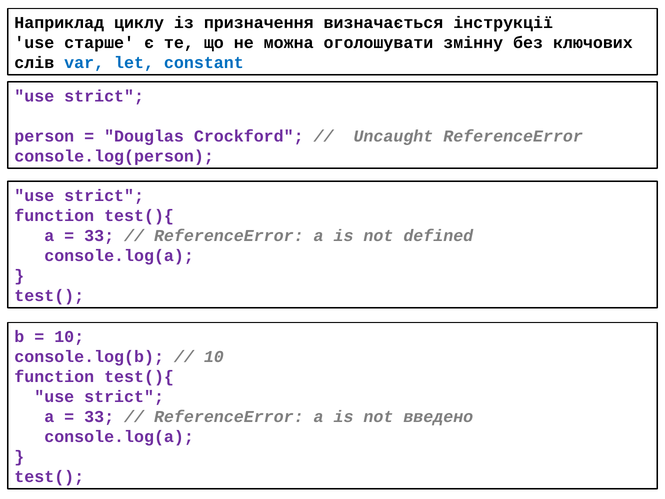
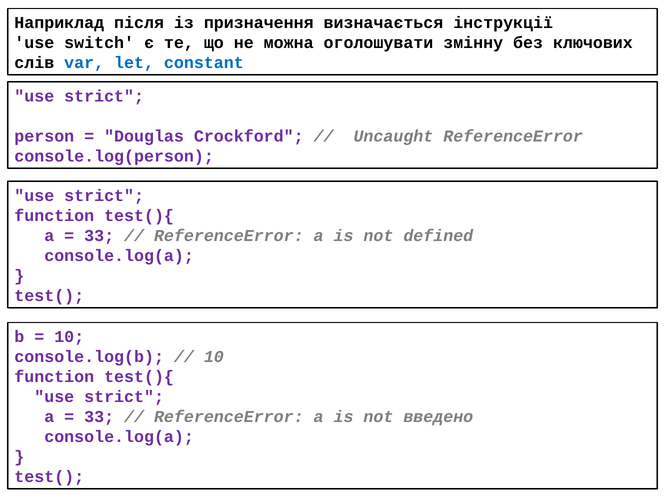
циклу: циклу -> після
старше: старше -> switch
